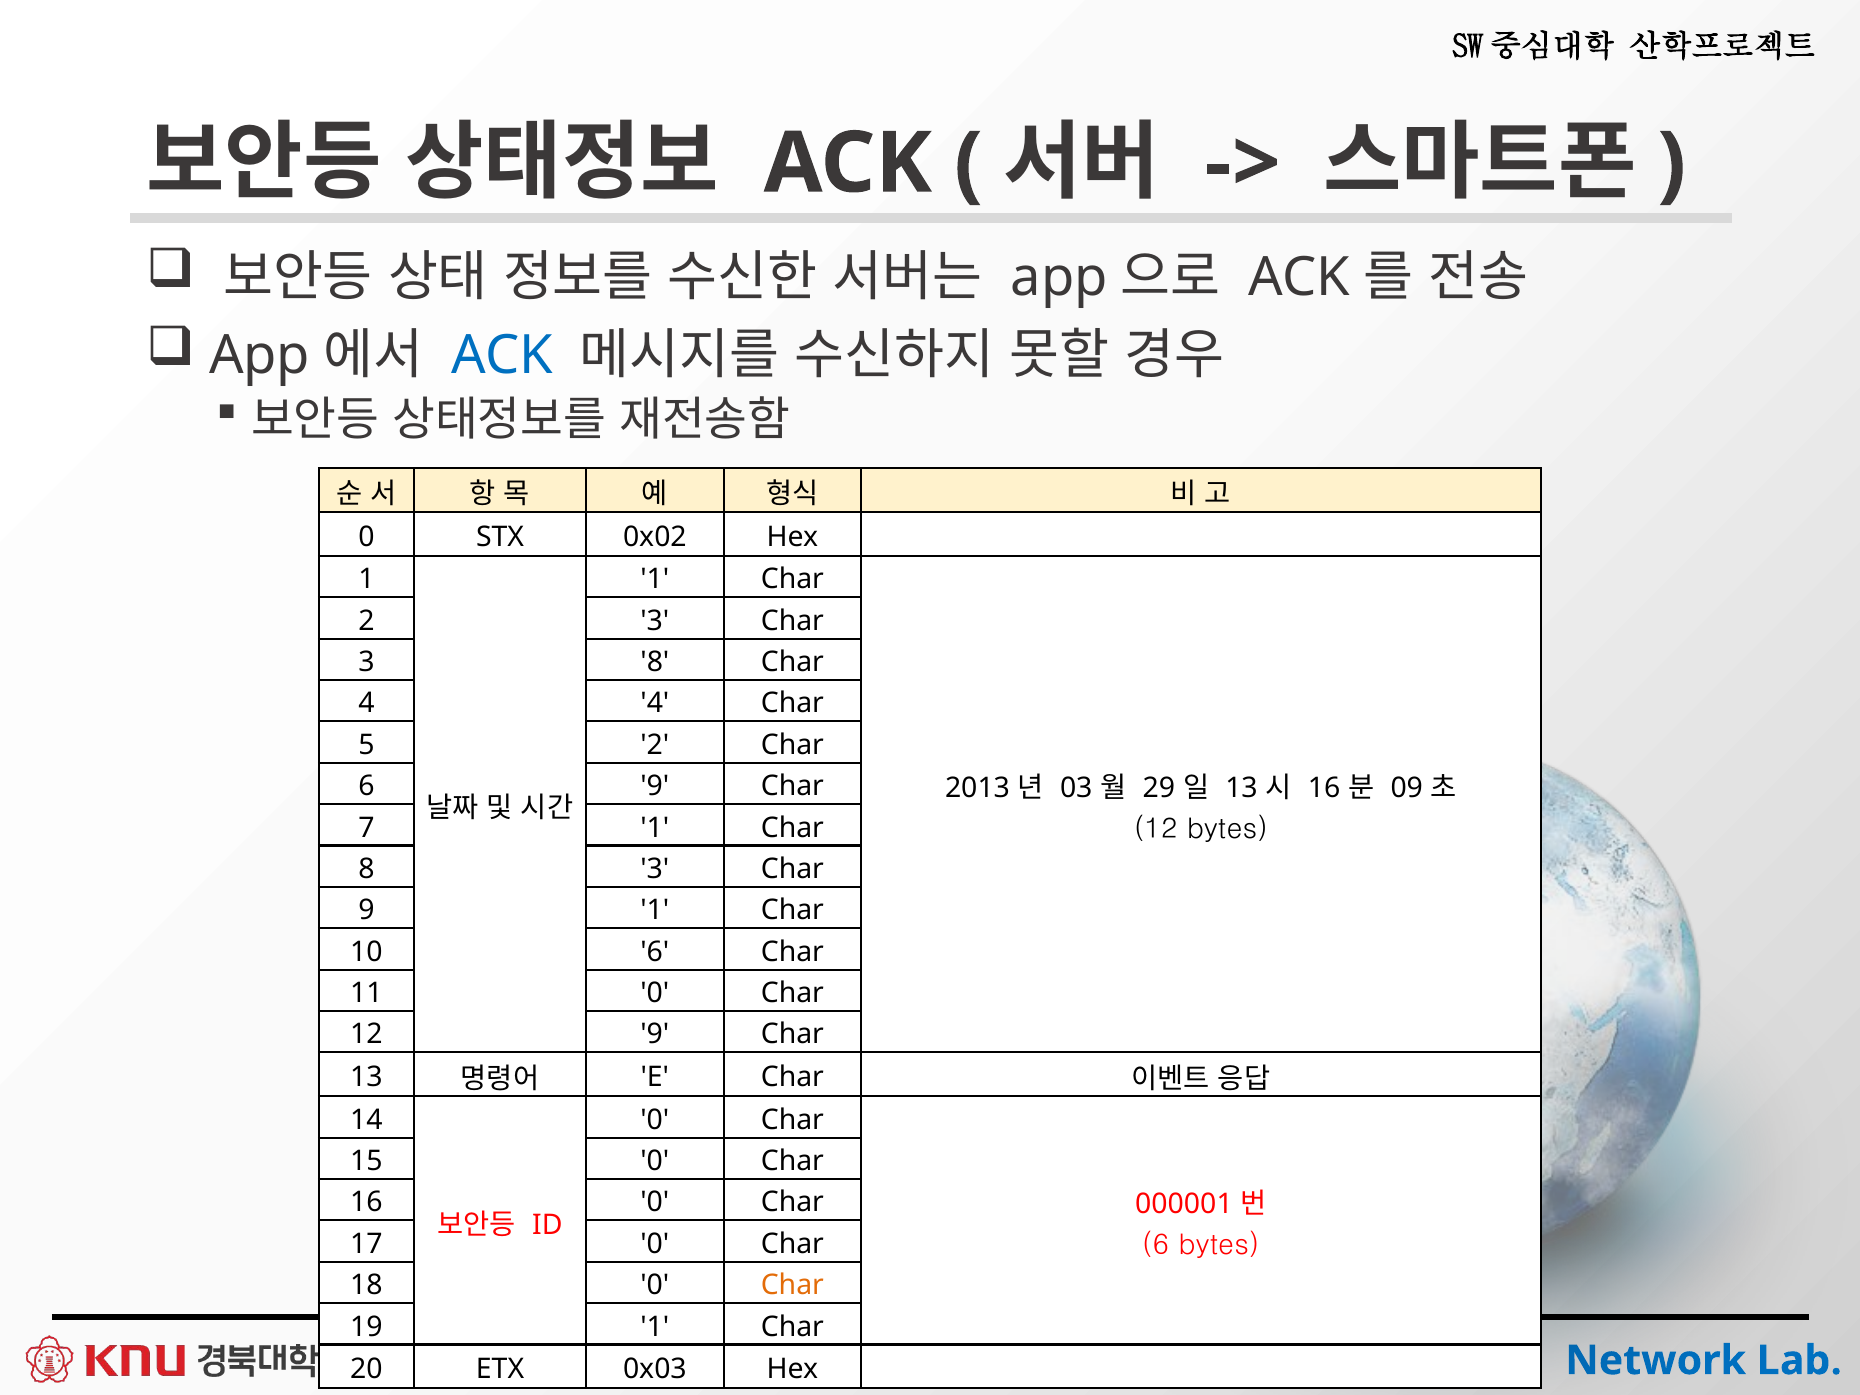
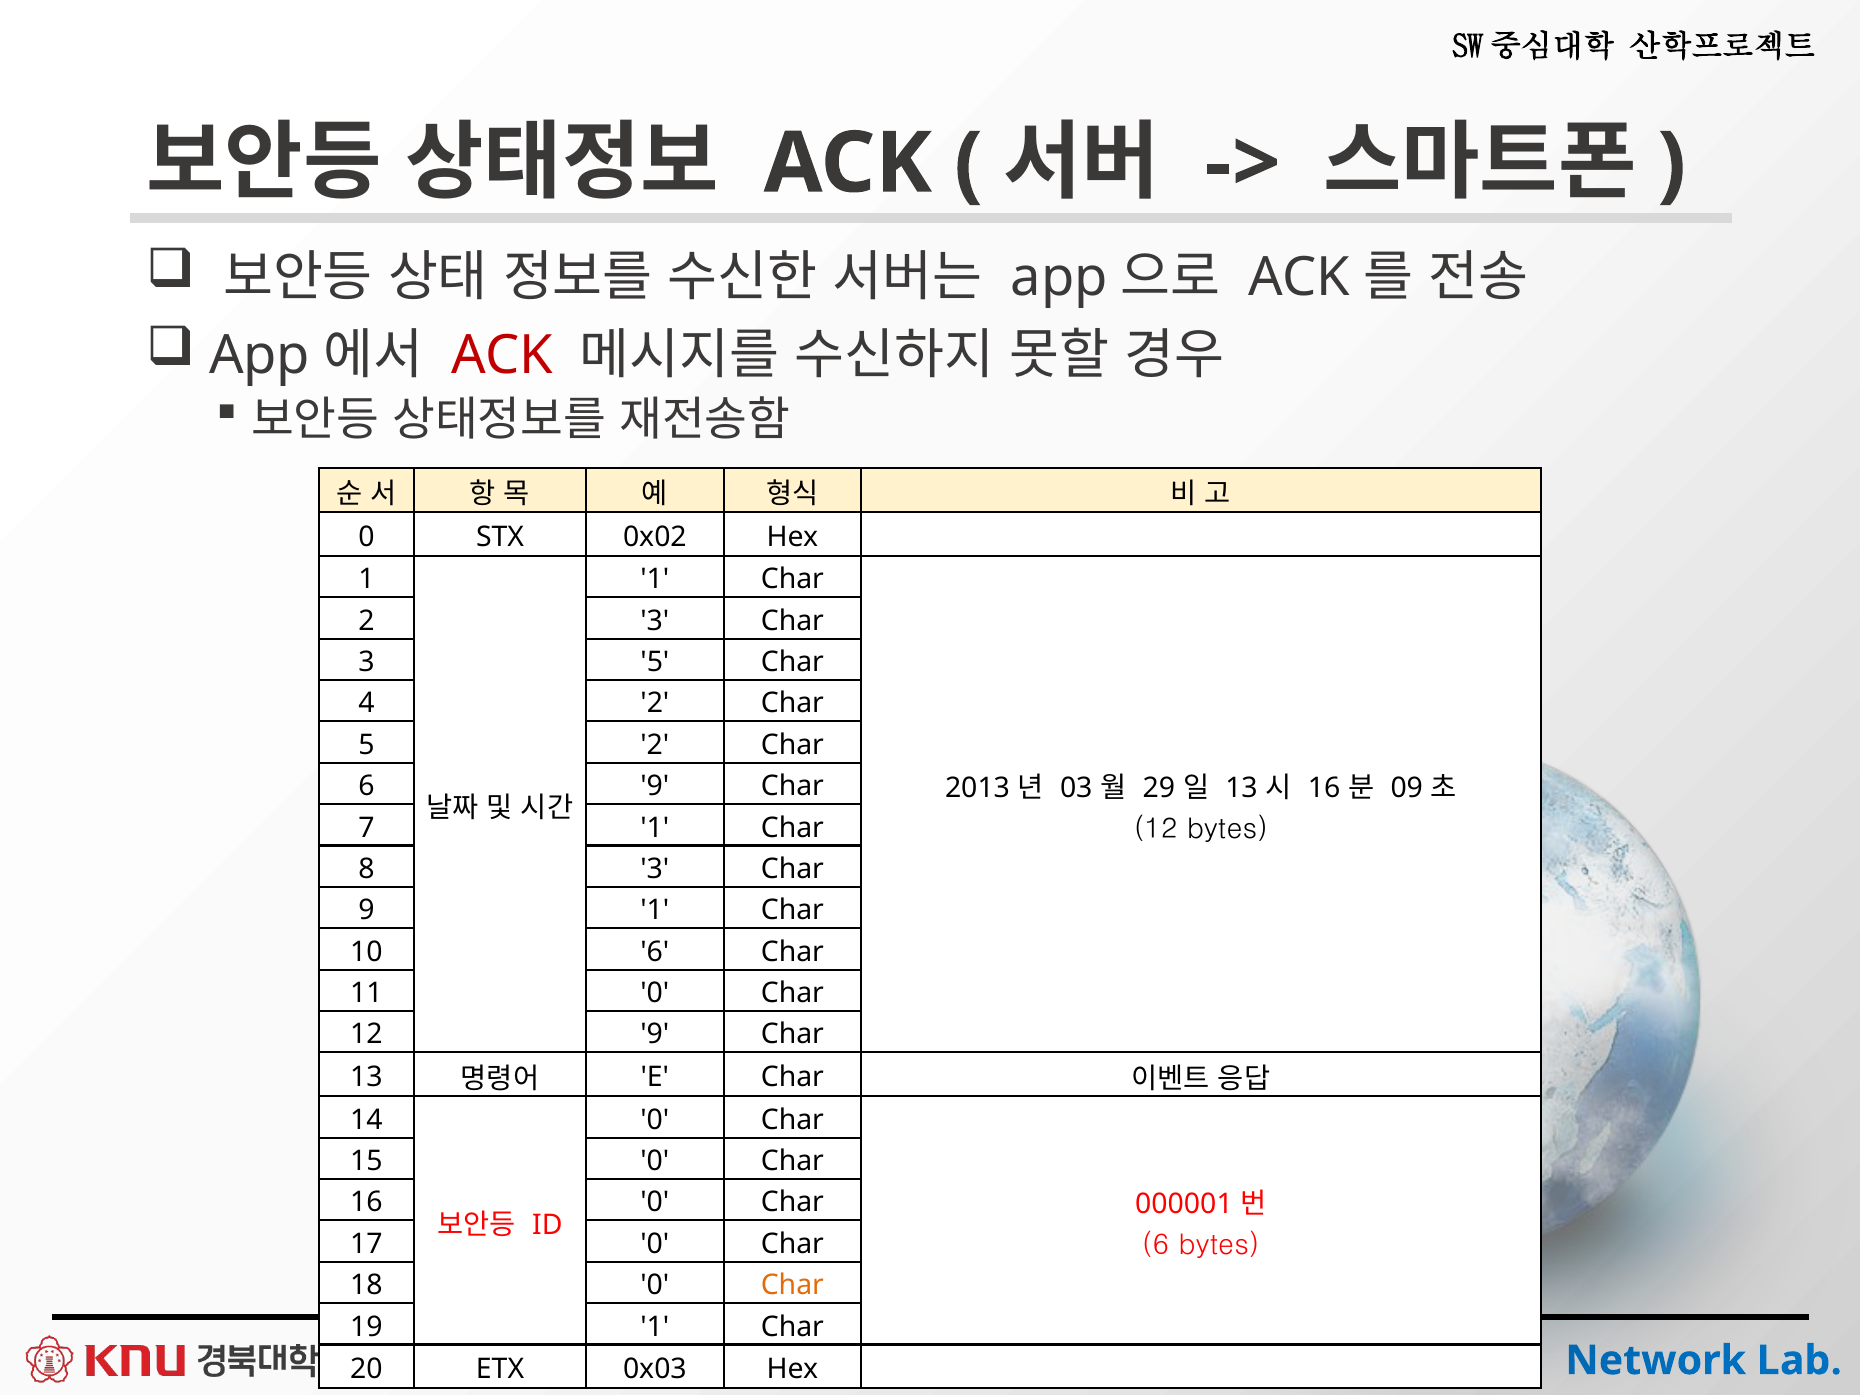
ACK at (502, 356) colour: blue -> red
3 8: 8 -> 5
4 4: 4 -> 2
